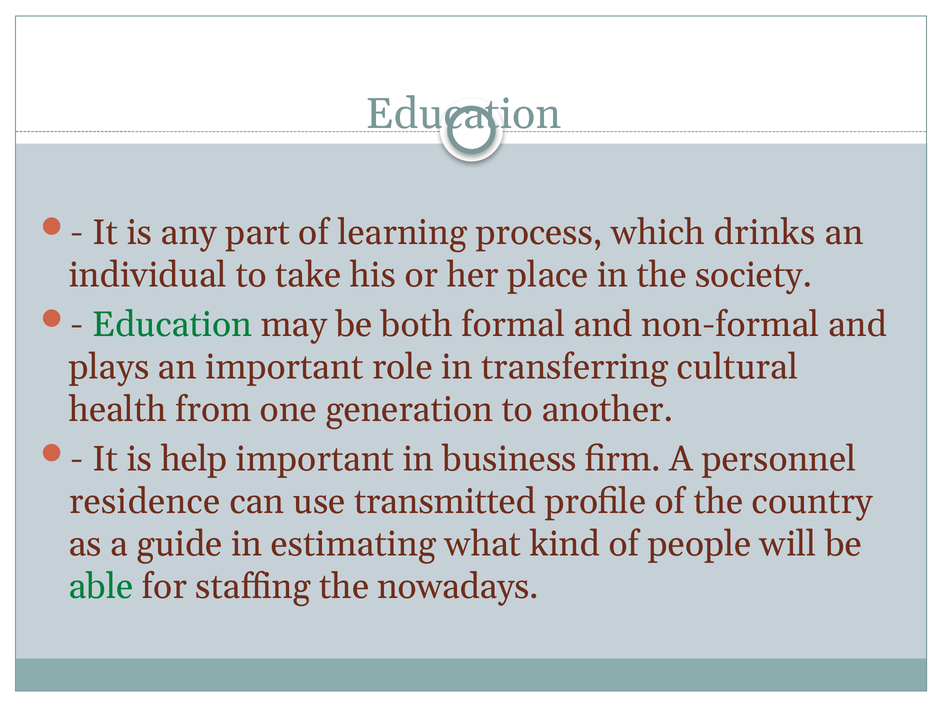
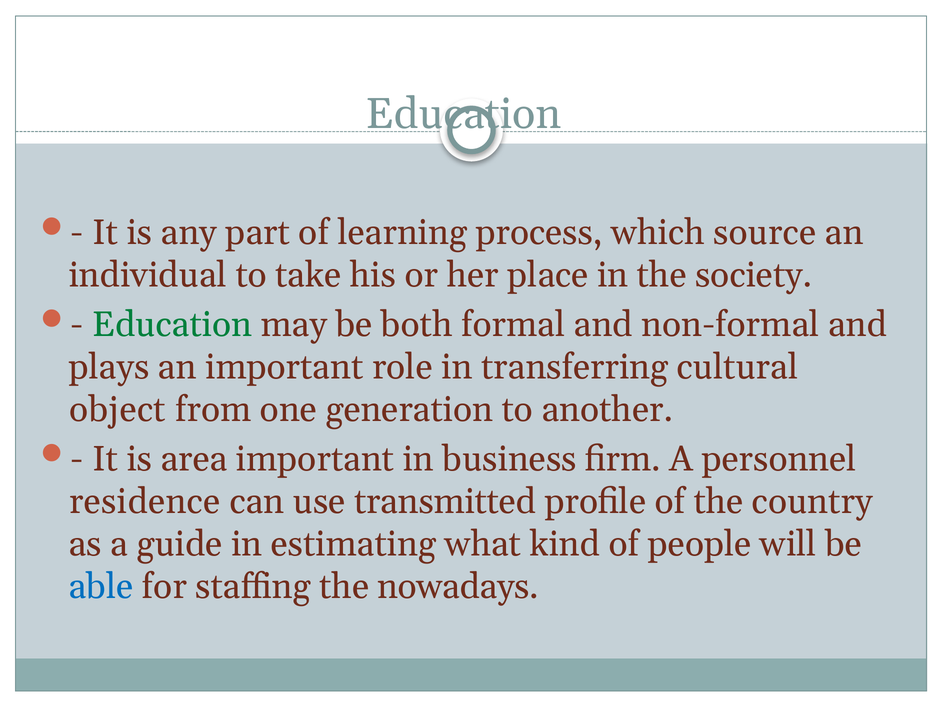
drinks: drinks -> source
health: health -> object
help: help -> area
able colour: green -> blue
